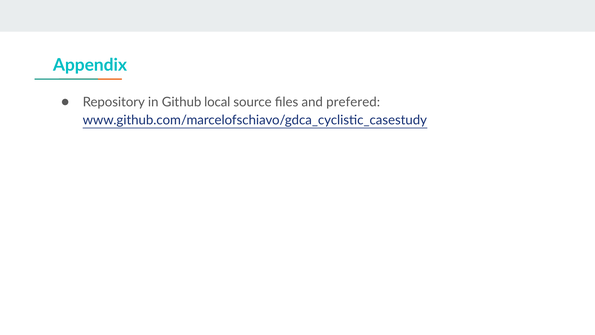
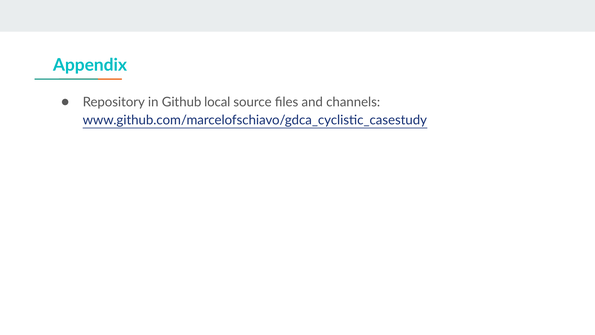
prefered: prefered -> channels
